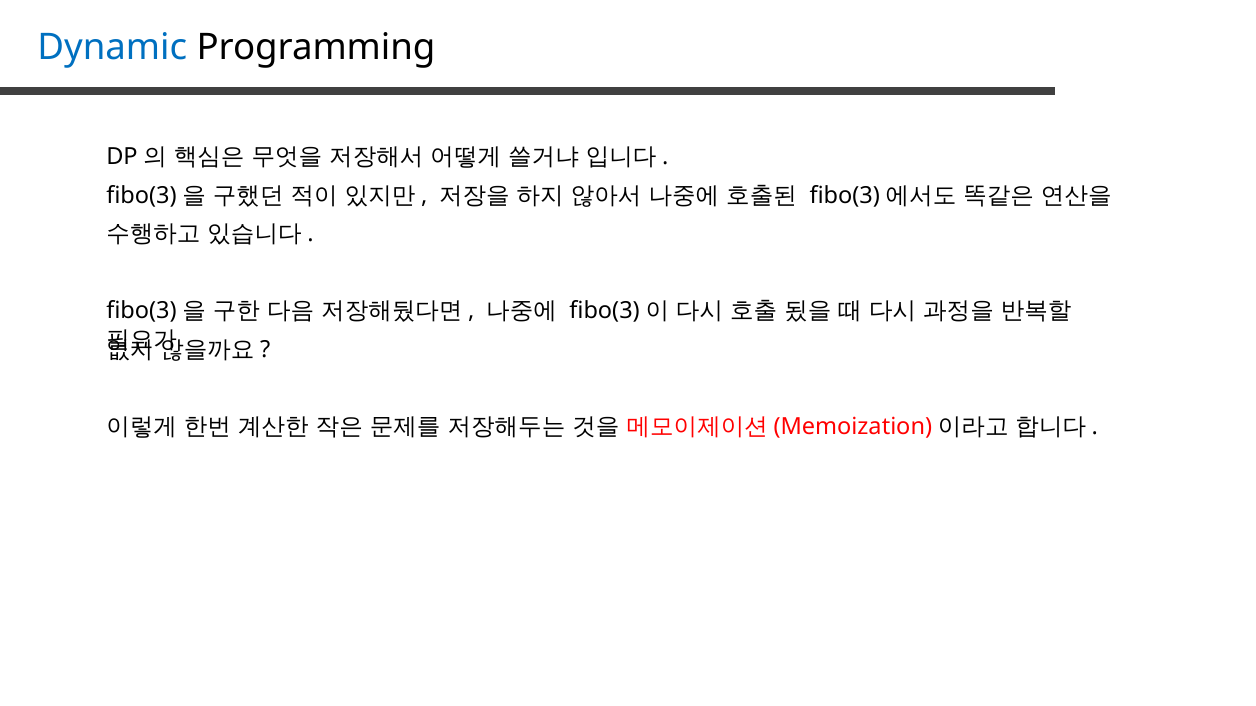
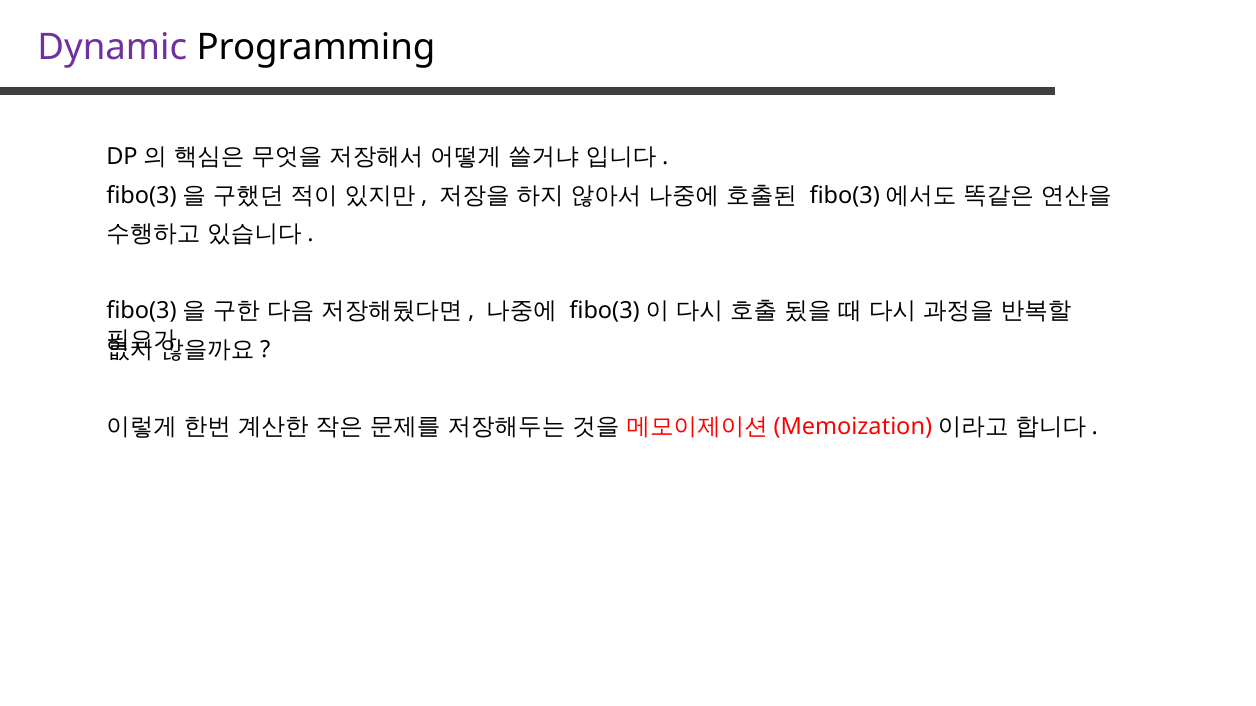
Dynamic colour: blue -> purple
